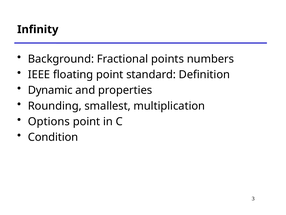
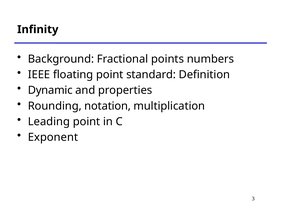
smallest: smallest -> notation
Options: Options -> Leading
Condition: Condition -> Exponent
